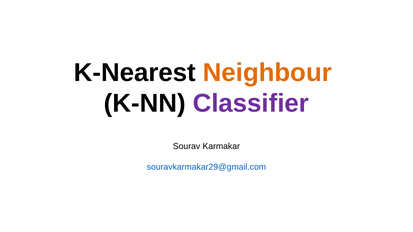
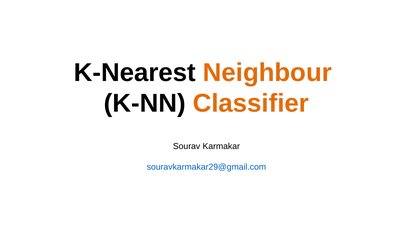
Classifier colour: purple -> orange
